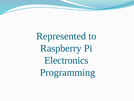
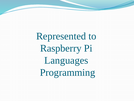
Electronics: Electronics -> Languages
